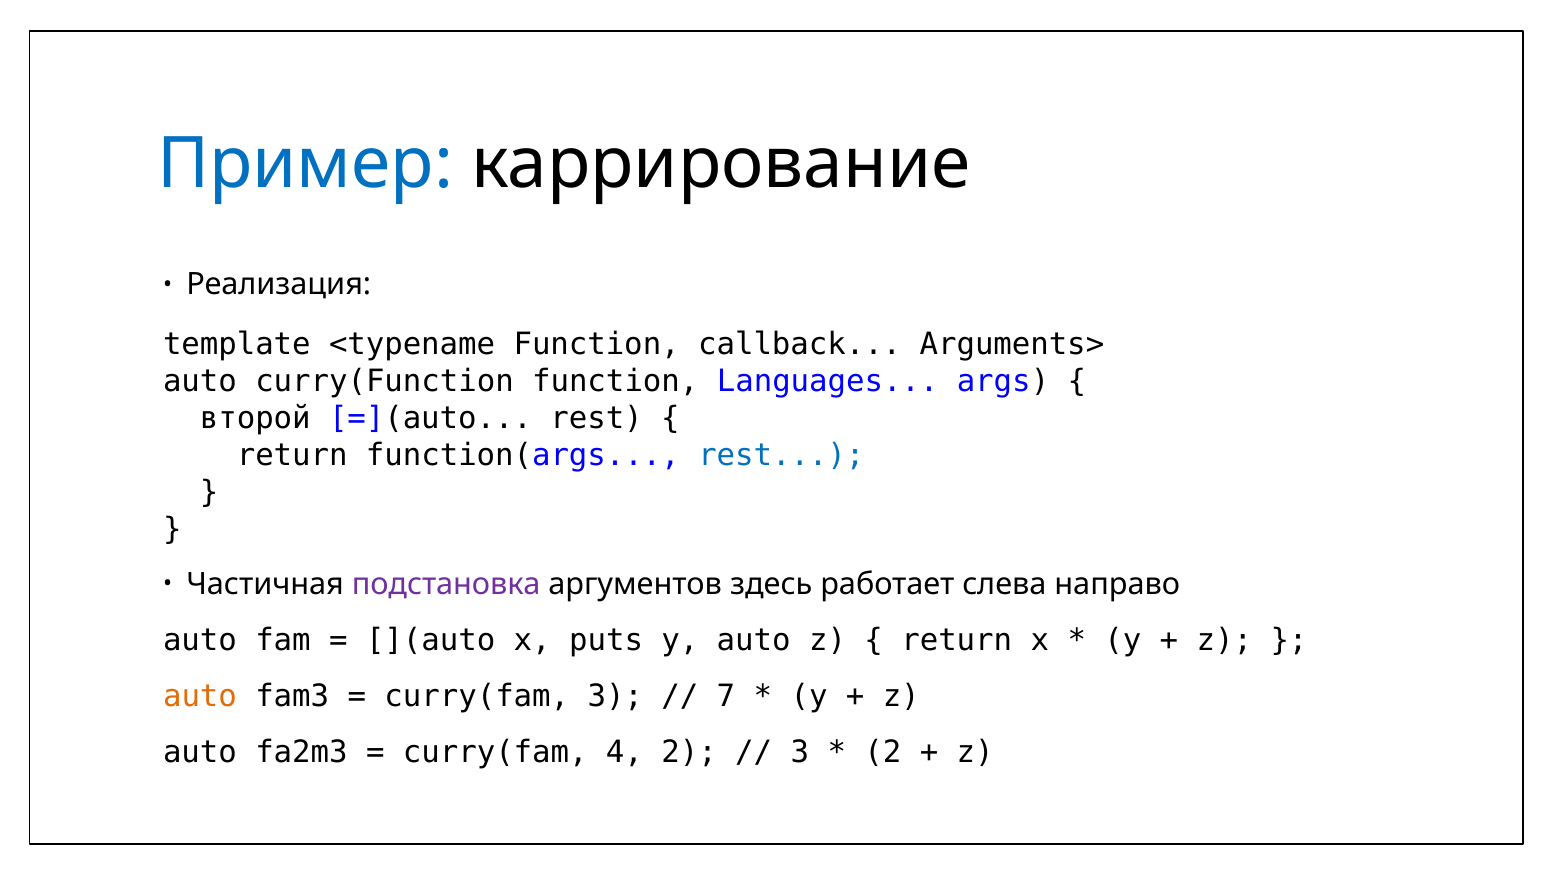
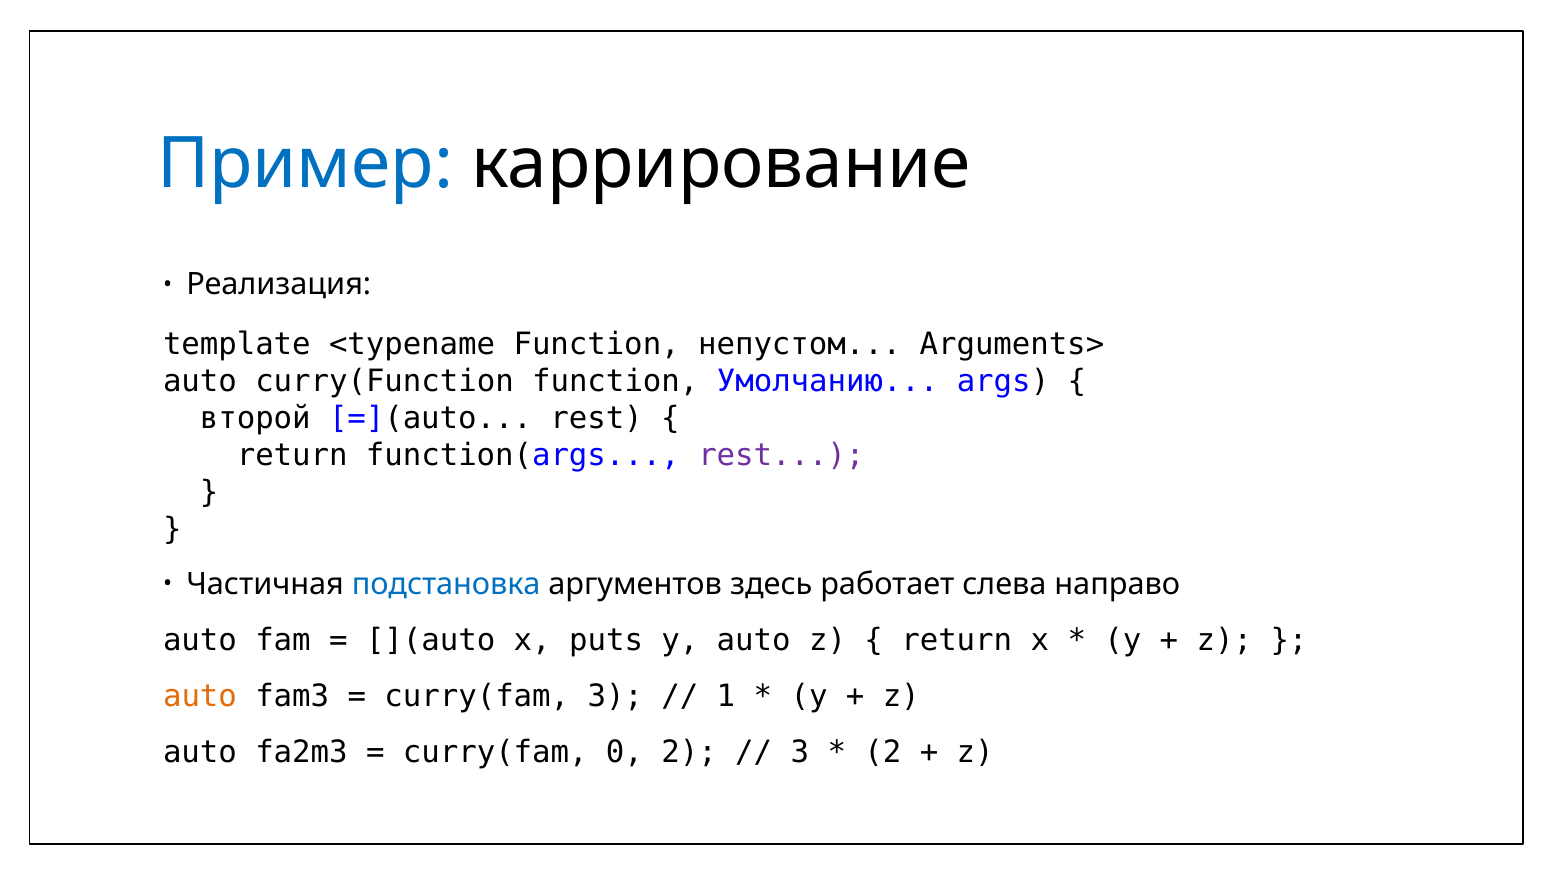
callback: callback -> непустом
Languages: Languages -> Умолчанию
rest at (781, 455) colour: blue -> purple
подстановка colour: purple -> blue
7: 7 -> 1
4: 4 -> 0
